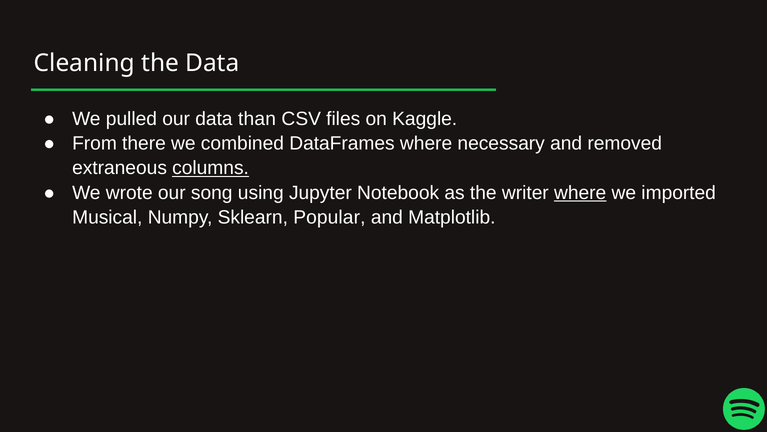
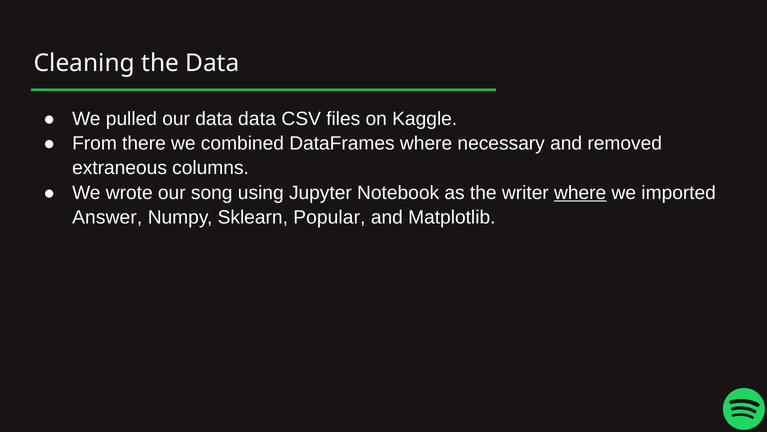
data than: than -> data
columns underline: present -> none
Musical: Musical -> Answer
